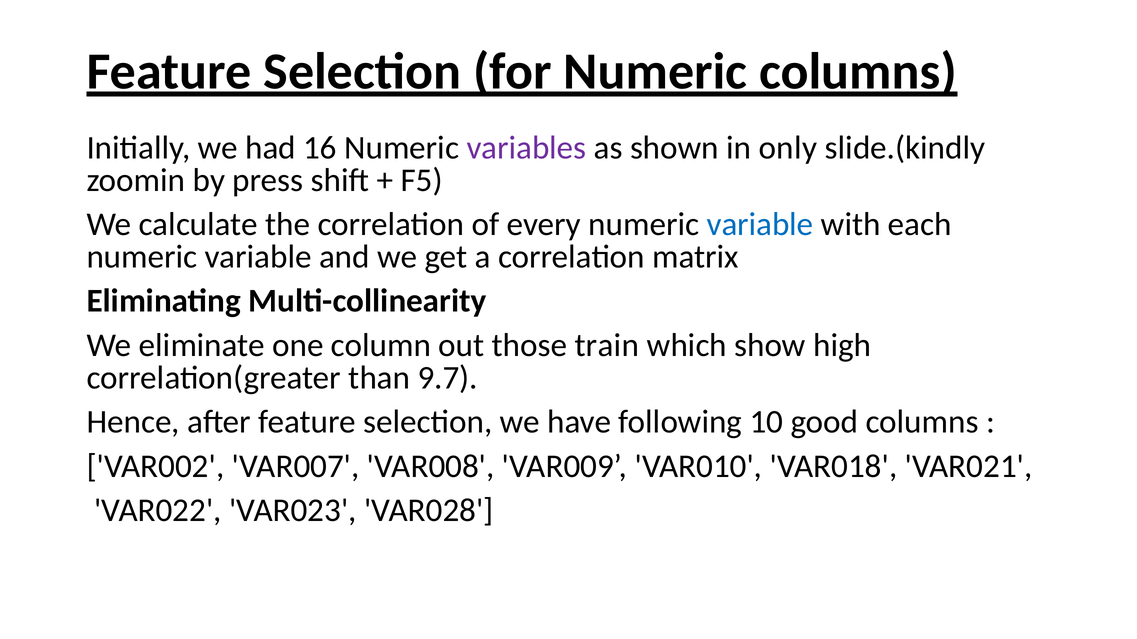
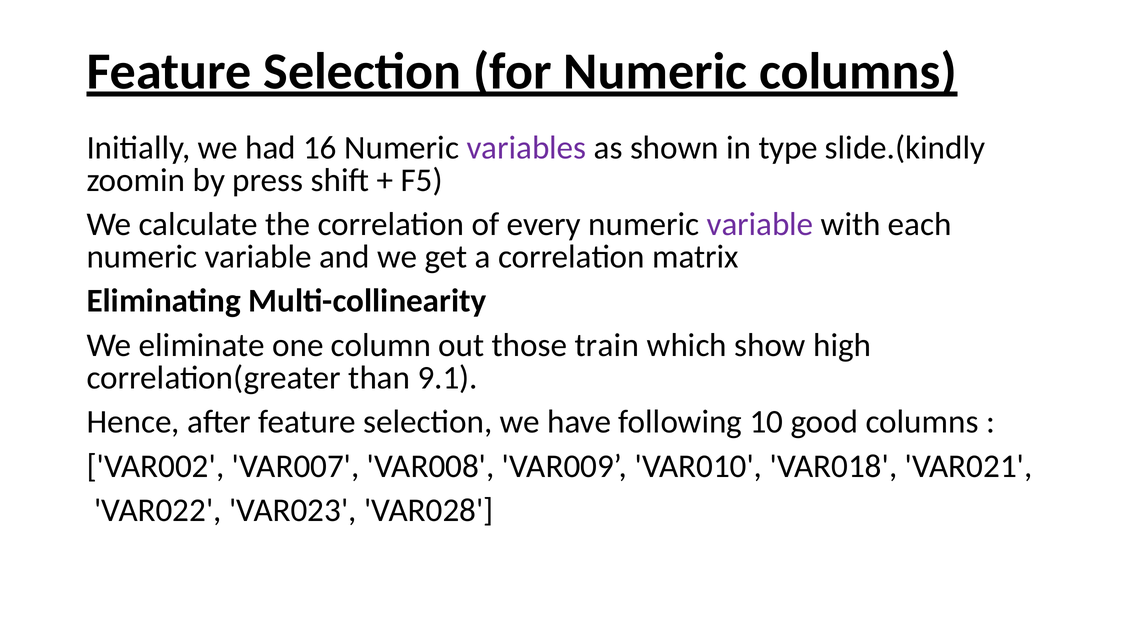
only: only -> type
variable at (760, 225) colour: blue -> purple
9.7: 9.7 -> 9.1
